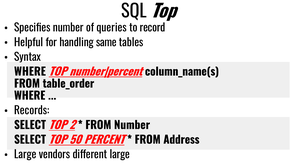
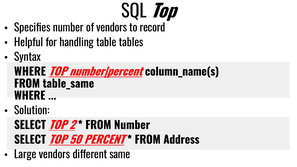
of queries: queries -> vendors
same: same -> table
table_order: table_order -> table_same
Records: Records -> Solution
different large: large -> same
